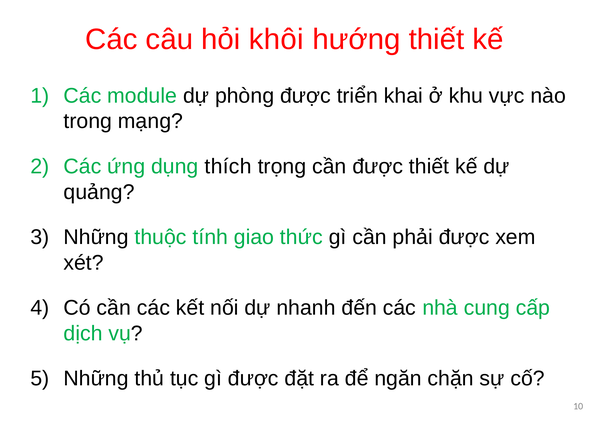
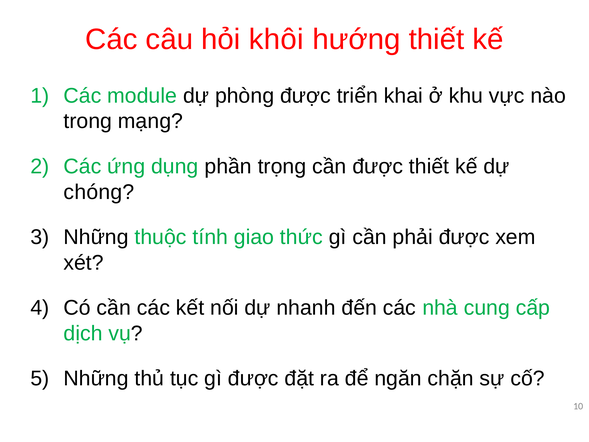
thích: thích -> phần
quảng: quảng -> chóng
